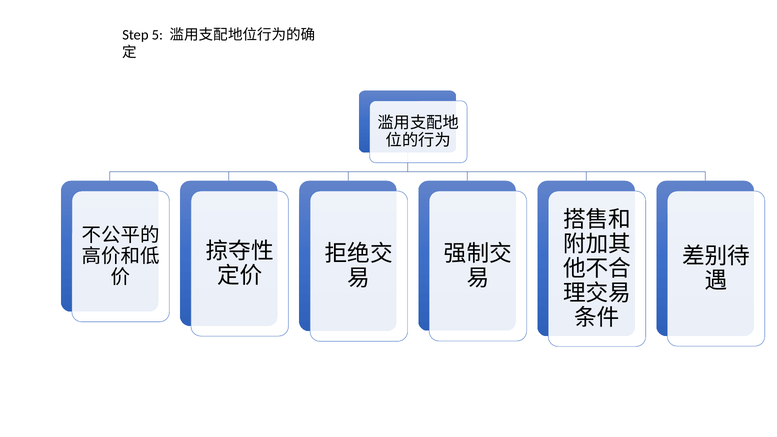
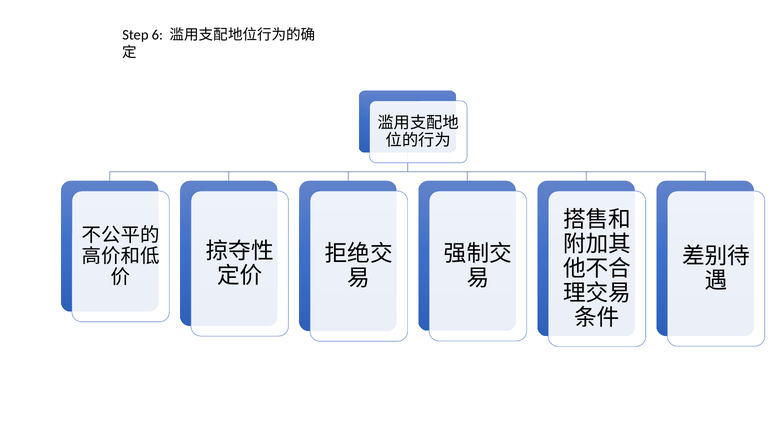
5: 5 -> 6
